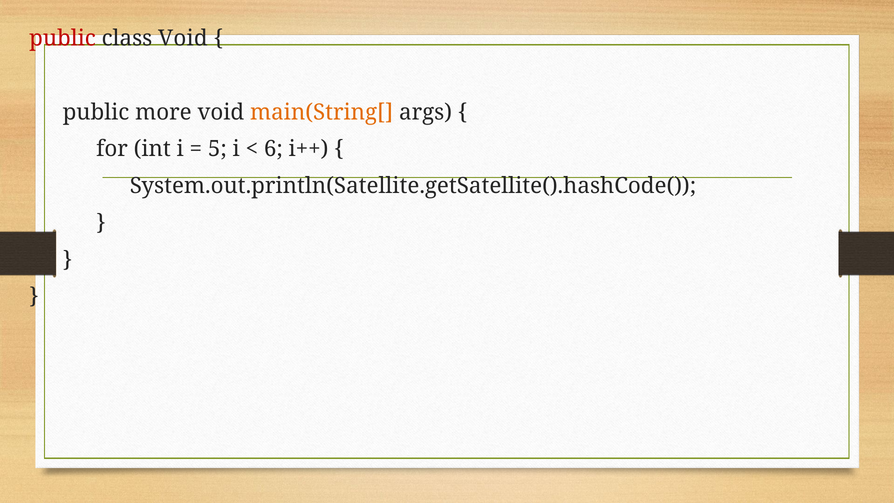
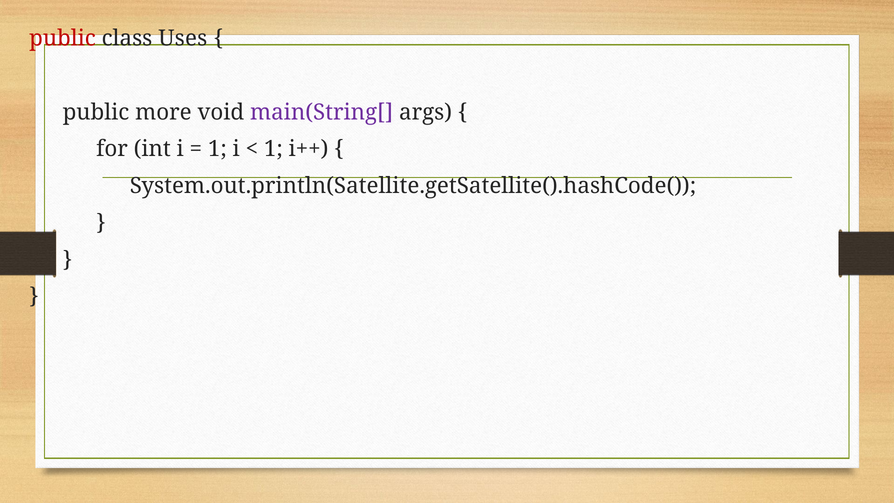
class Void: Void -> Uses
main(String[ colour: orange -> purple
5 at (217, 149): 5 -> 1
6 at (273, 149): 6 -> 1
